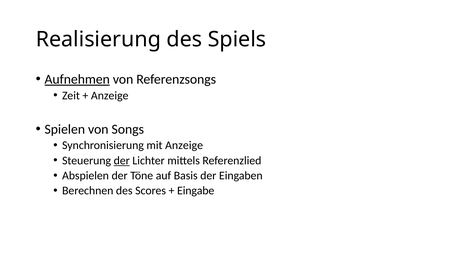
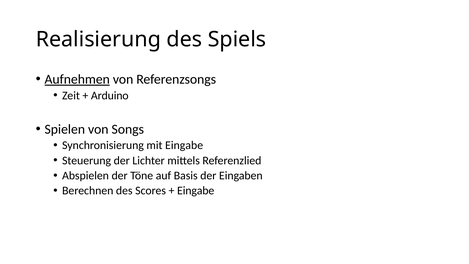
Anzeige at (110, 95): Anzeige -> Arduino
mit Anzeige: Anzeige -> Eingabe
der at (122, 160) underline: present -> none
